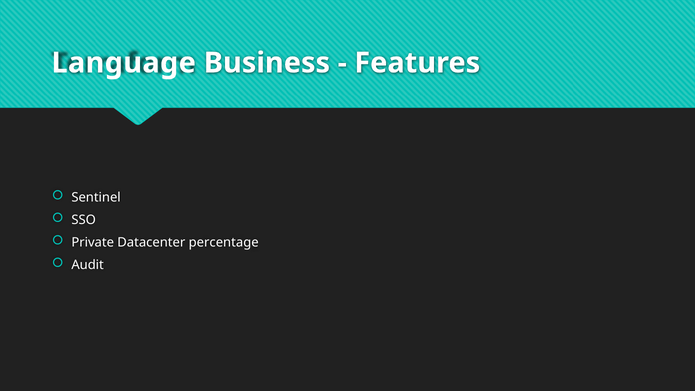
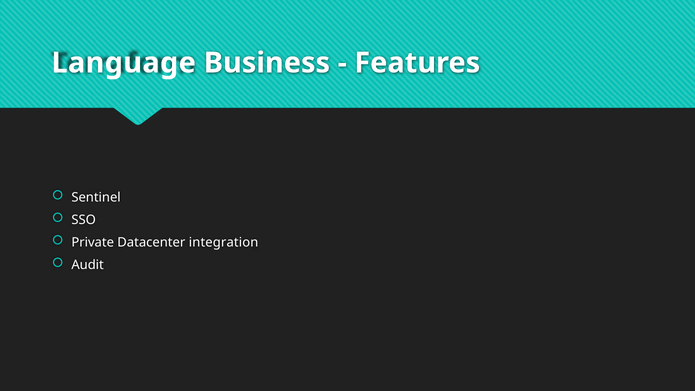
percentage: percentage -> integration
